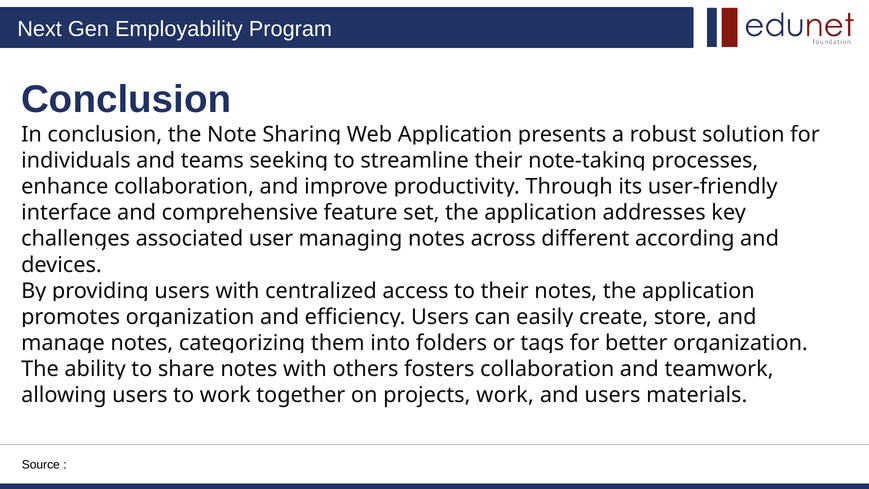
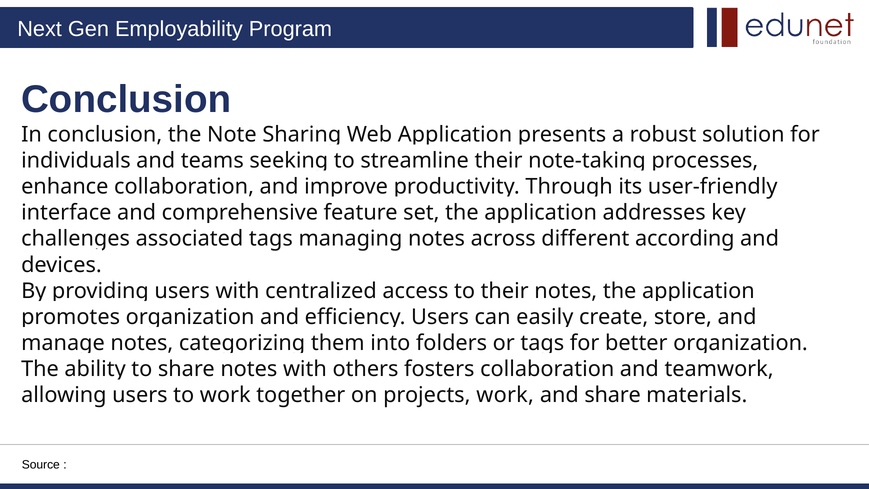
associated user: user -> tags
and users: users -> share
